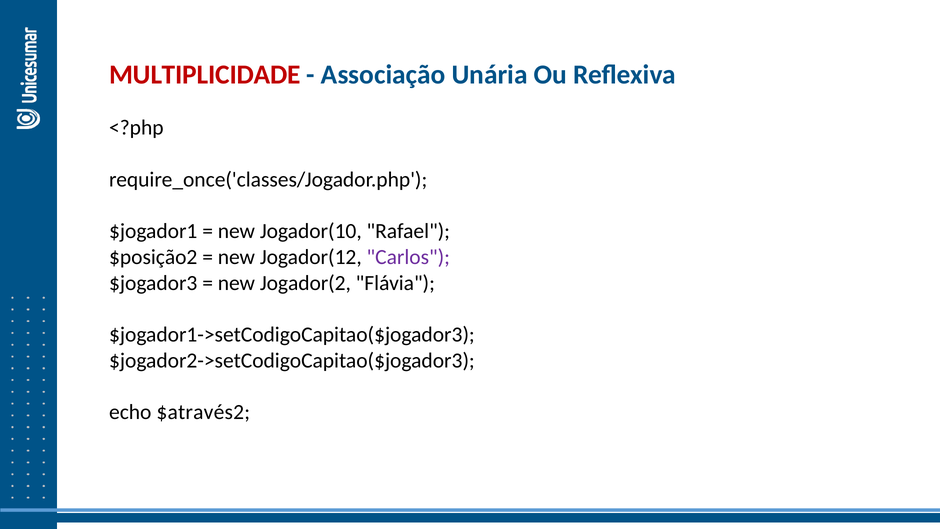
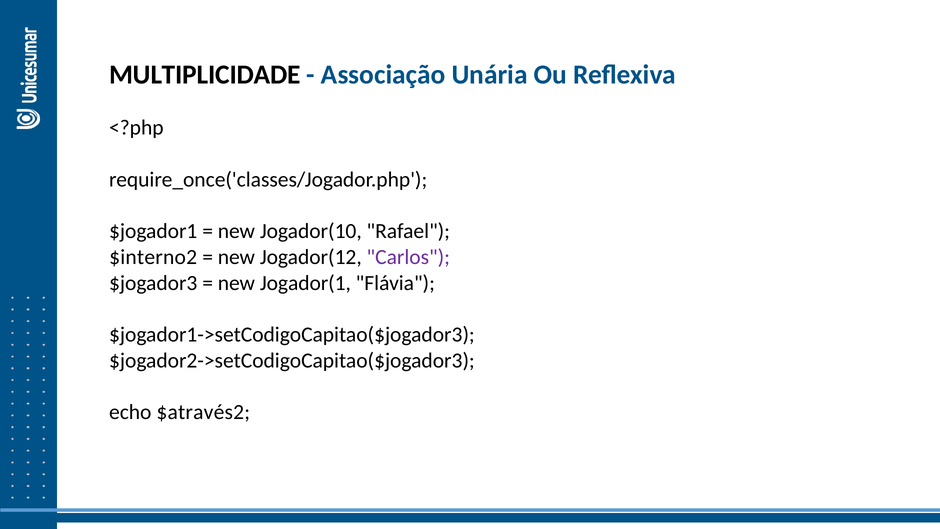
MULTIPLICIDADE colour: red -> black
$posição2: $posição2 -> $interno2
Jogador(2: Jogador(2 -> Jogador(1
